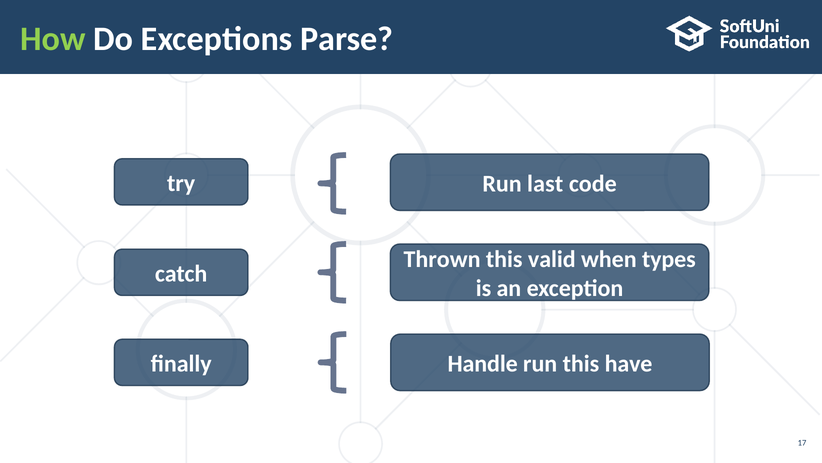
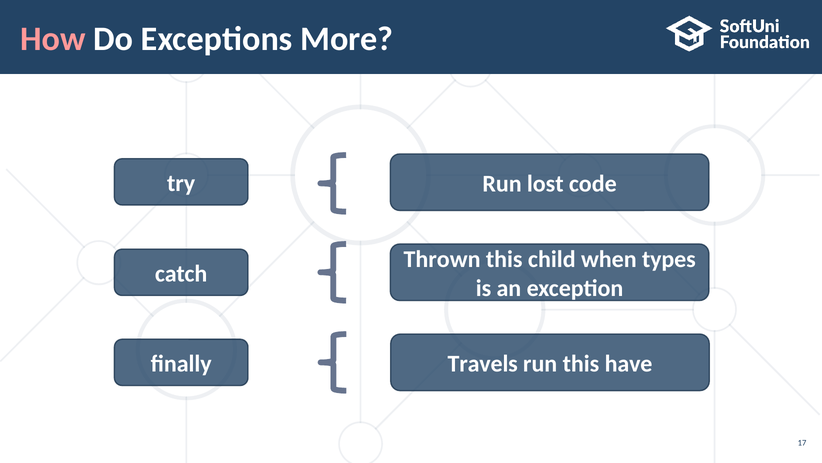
How colour: light green -> pink
Parse: Parse -> More
last: last -> lost
valid: valid -> child
Handle: Handle -> Travels
